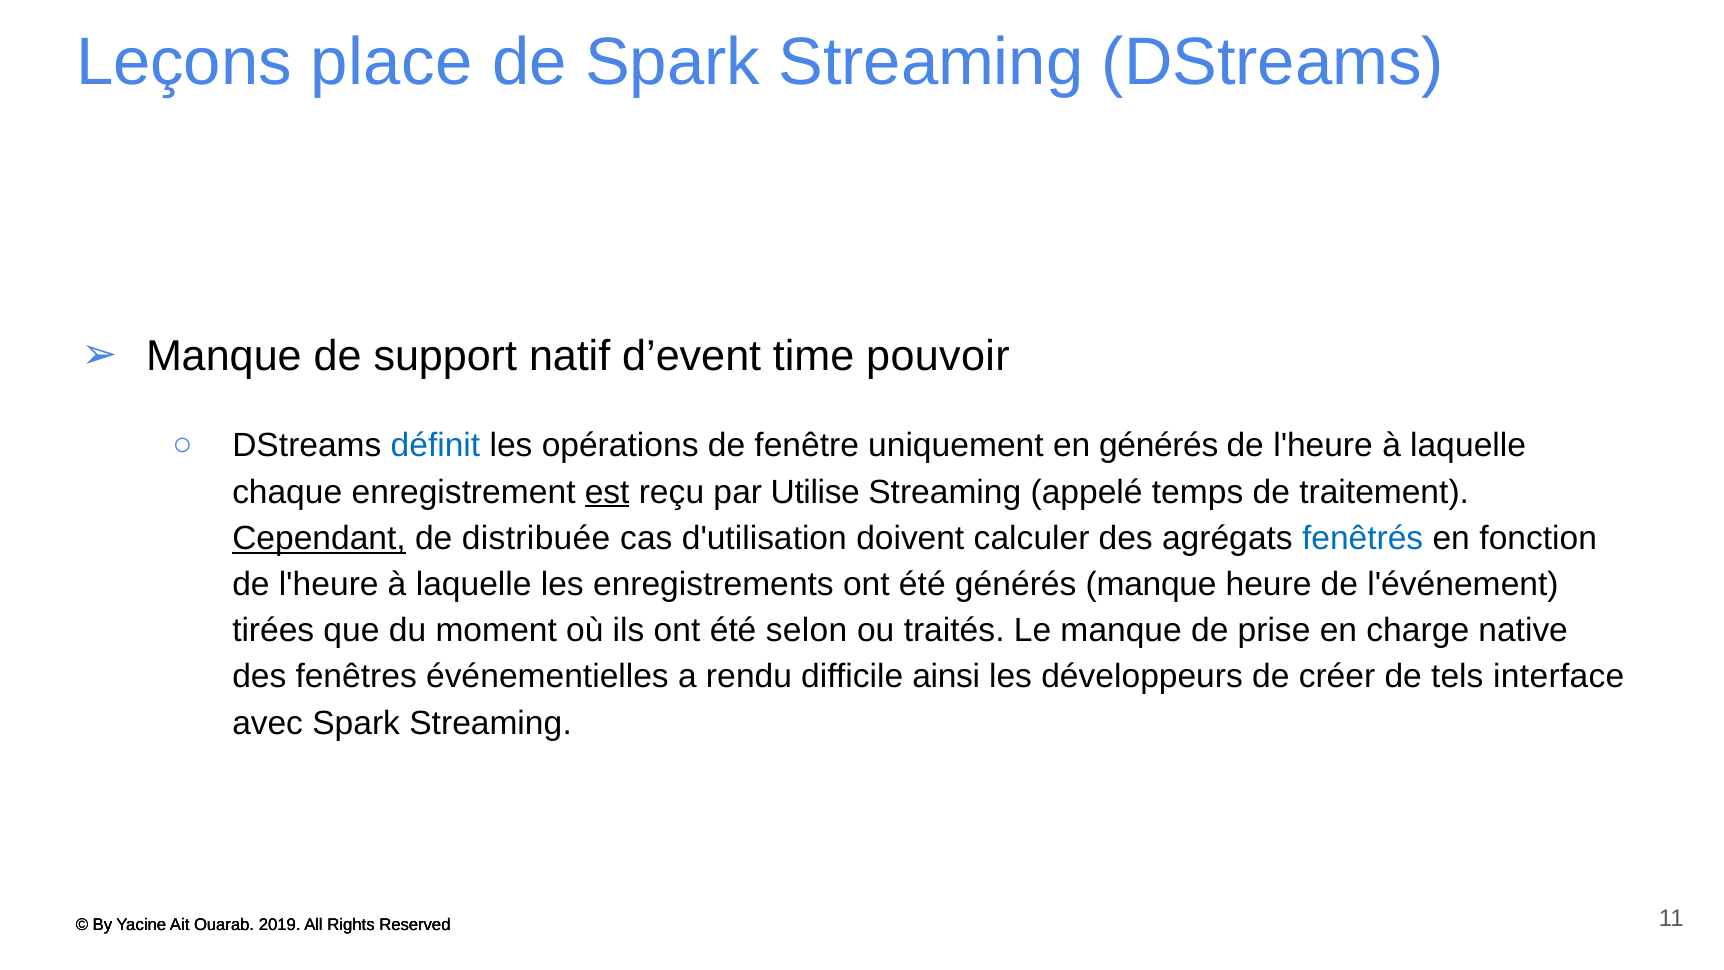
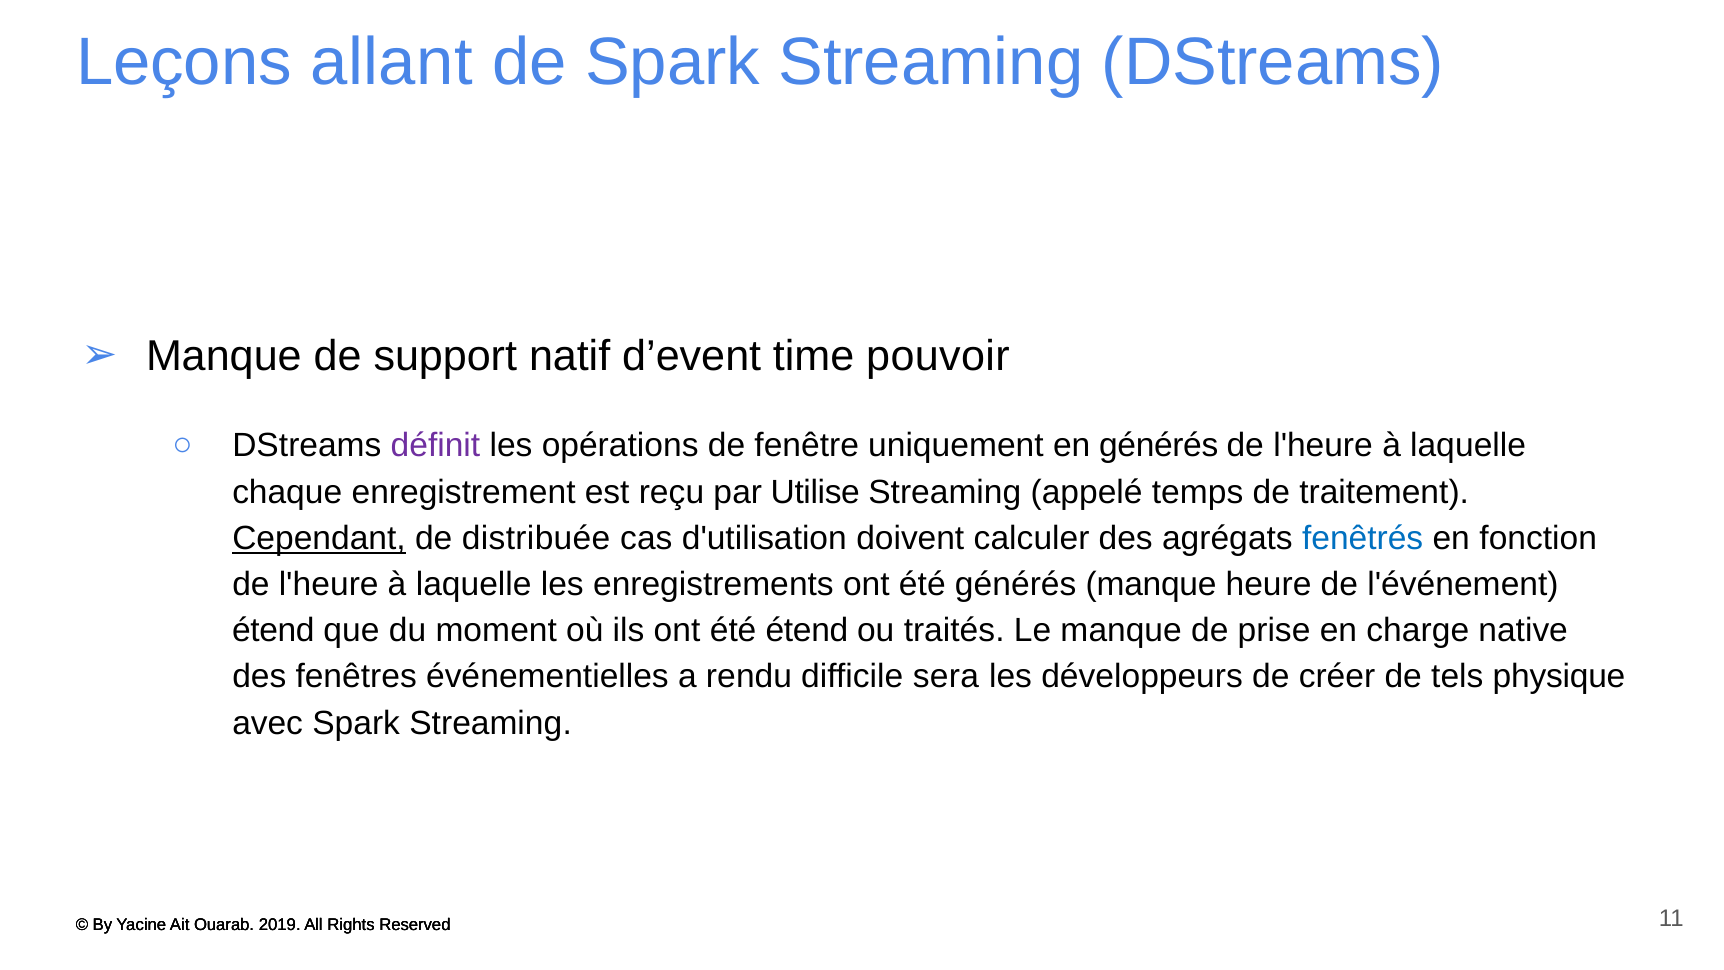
place: place -> allant
définit colour: blue -> purple
est underline: present -> none
tirées at (273, 631): tirées -> étend
été selon: selon -> étend
ainsi: ainsi -> sera
interface: interface -> physique
